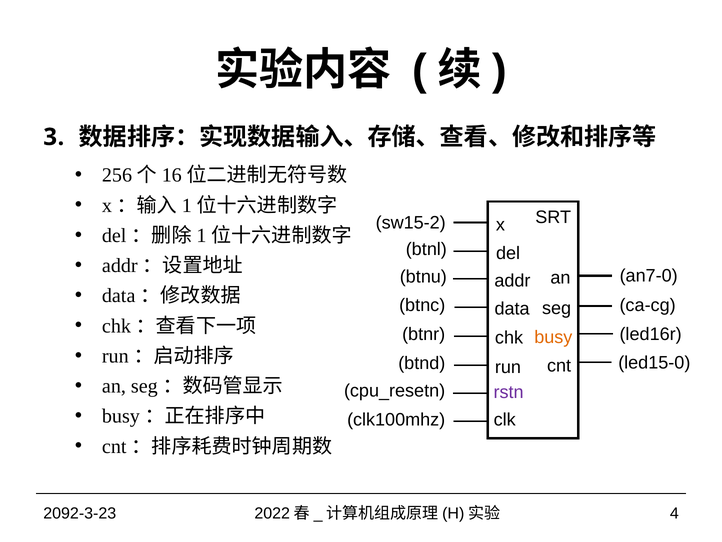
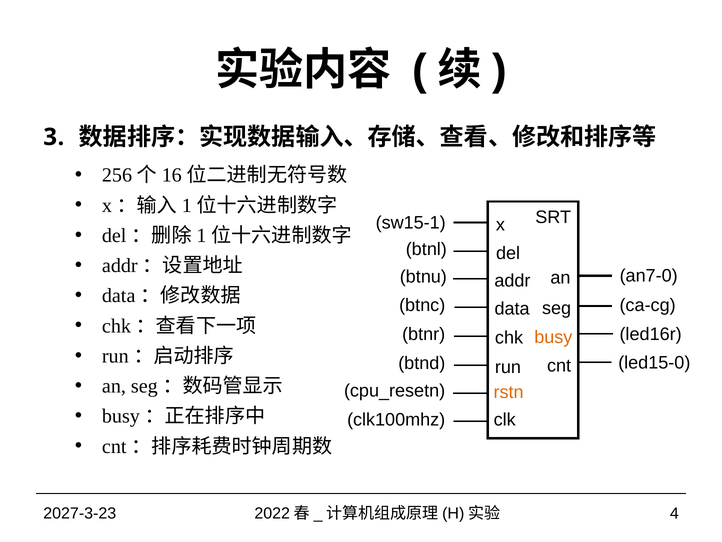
sw15-2: sw15-2 -> sw15-1
rstn colour: purple -> orange
2092-3-23: 2092-3-23 -> 2027-3-23
